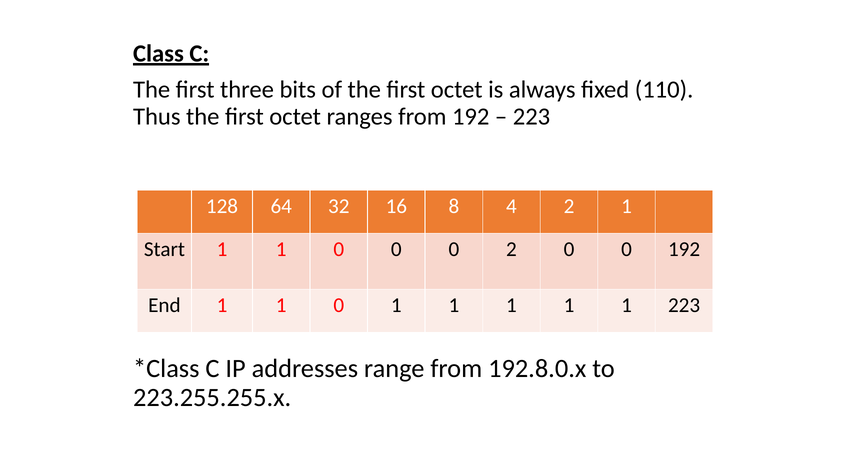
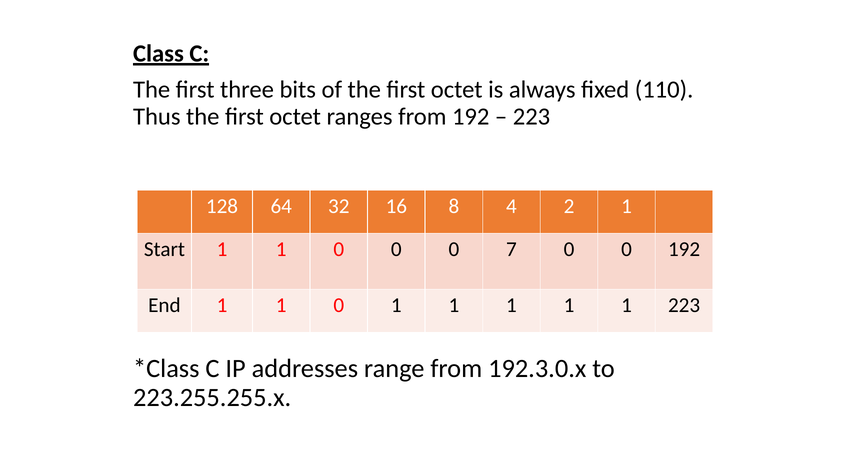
0 2: 2 -> 7
192.8.0.x: 192.8.0.x -> 192.3.0.x
